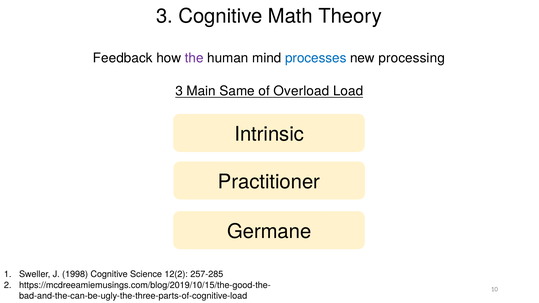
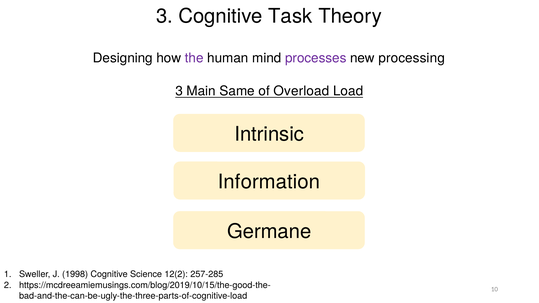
Math: Math -> Task
Feedback: Feedback -> Designing
processes colour: blue -> purple
Practitioner: Practitioner -> Information
